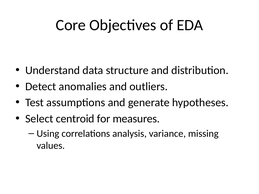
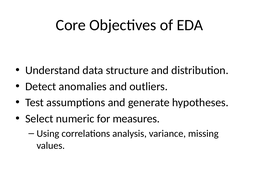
centroid: centroid -> numeric
